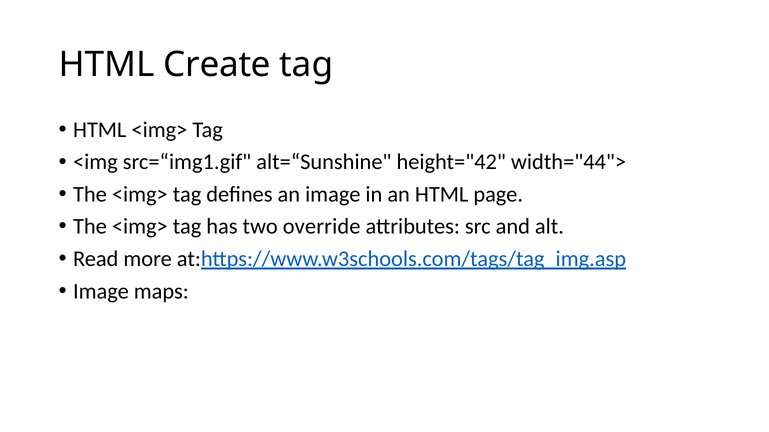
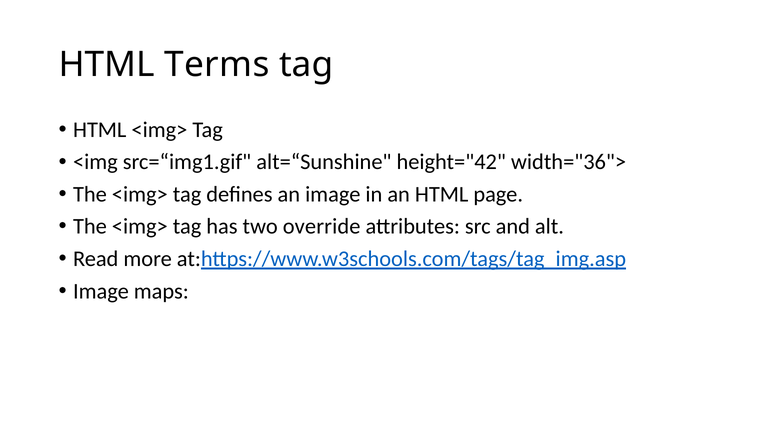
Create: Create -> Terms
width="44">: width="44"> -> width="36">
